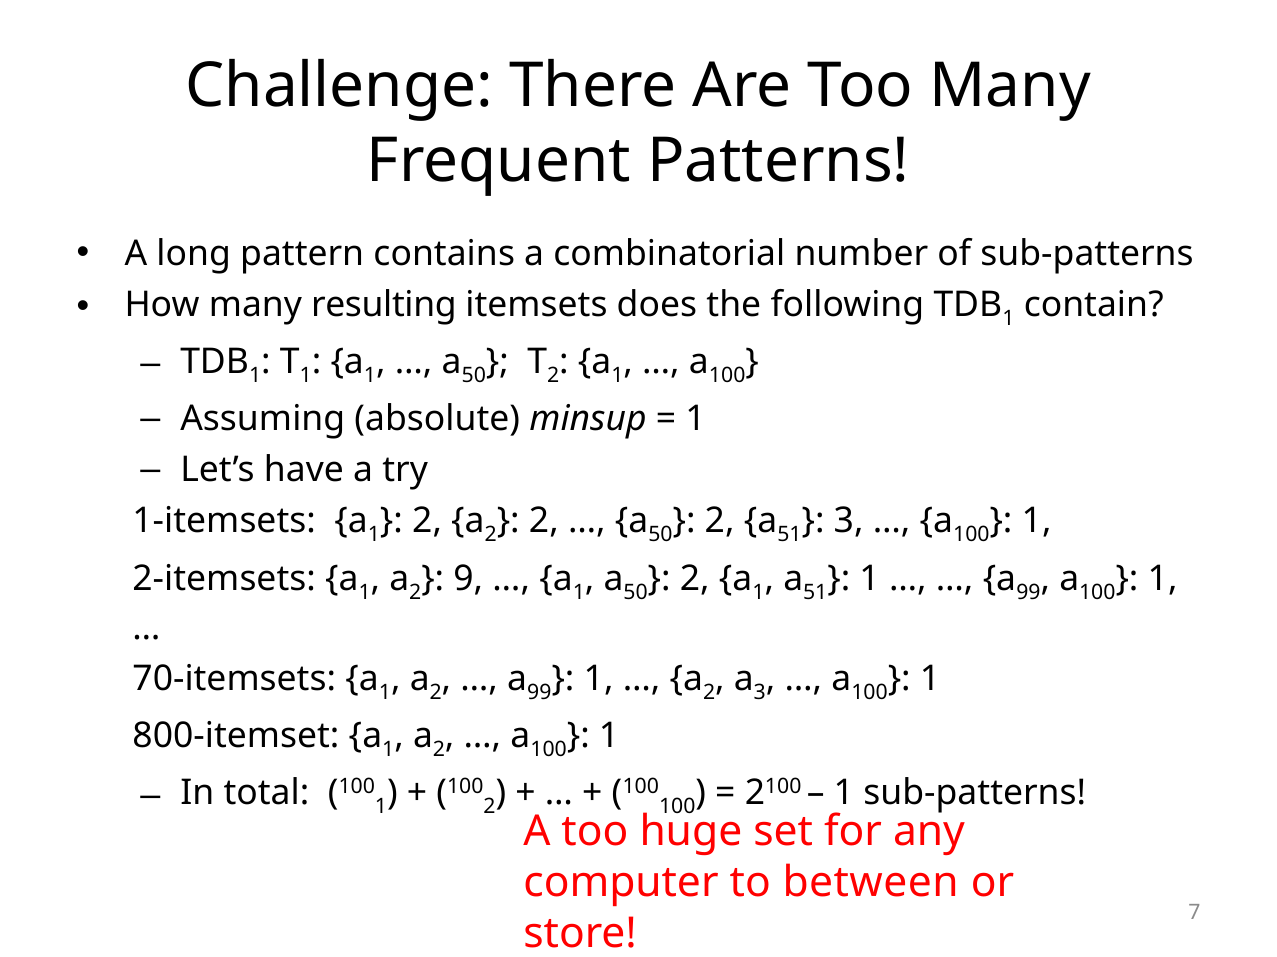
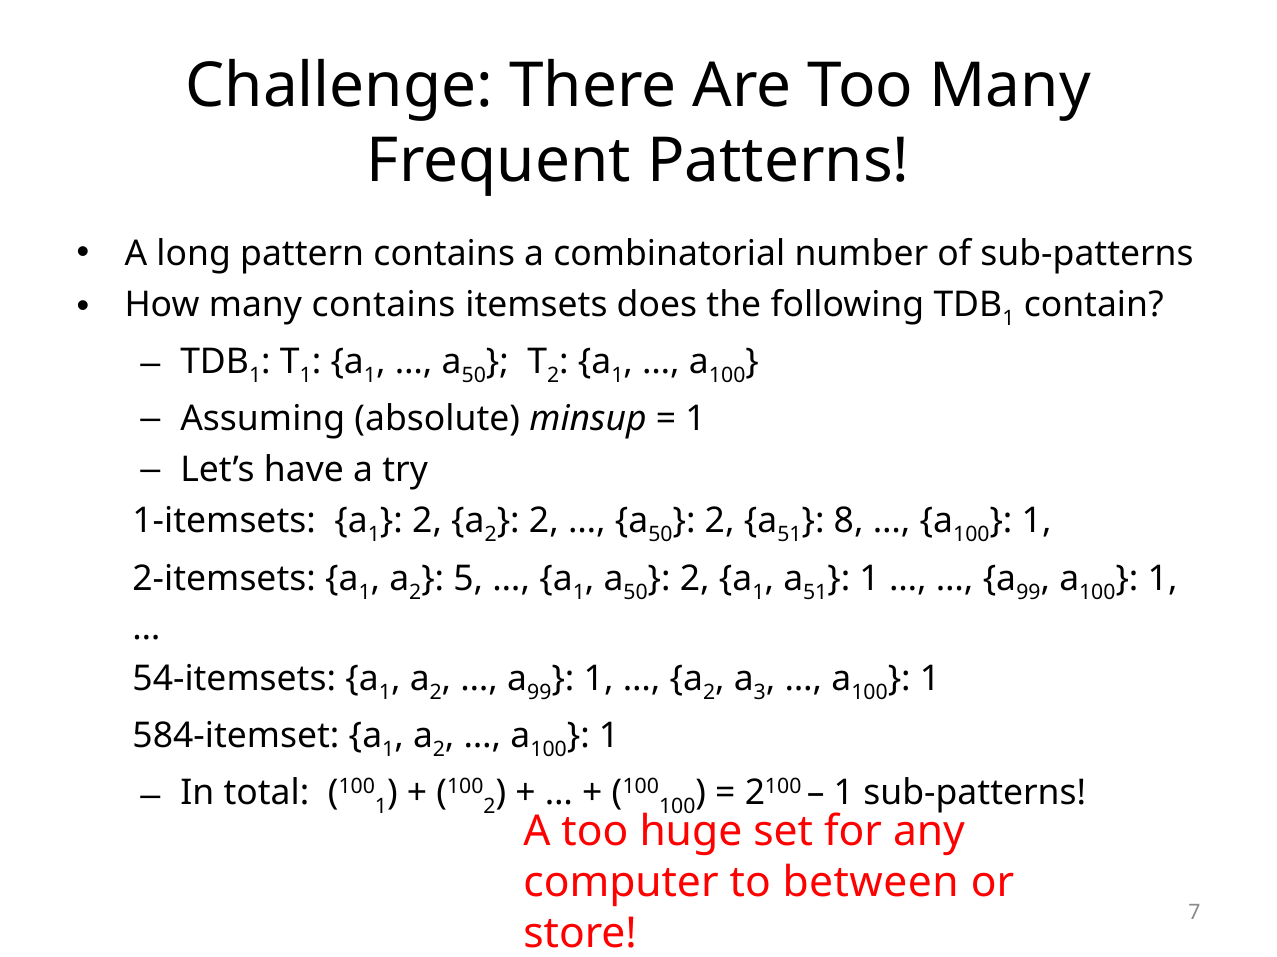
many resulting: resulting -> contains
3 at (849, 522): 3 -> 8
9: 9 -> 5
70-itemsets: 70-itemsets -> 54-itemsets
800-itemset: 800-itemset -> 584-itemset
